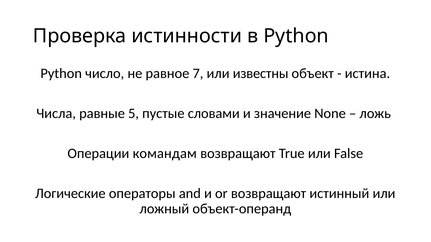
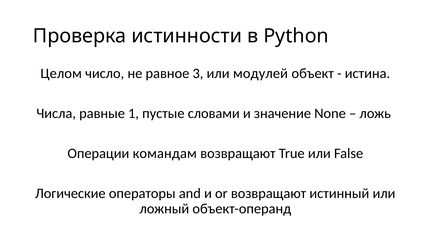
Python at (61, 74): Python -> Целом
7: 7 -> 3
известны: известны -> модулей
5: 5 -> 1
